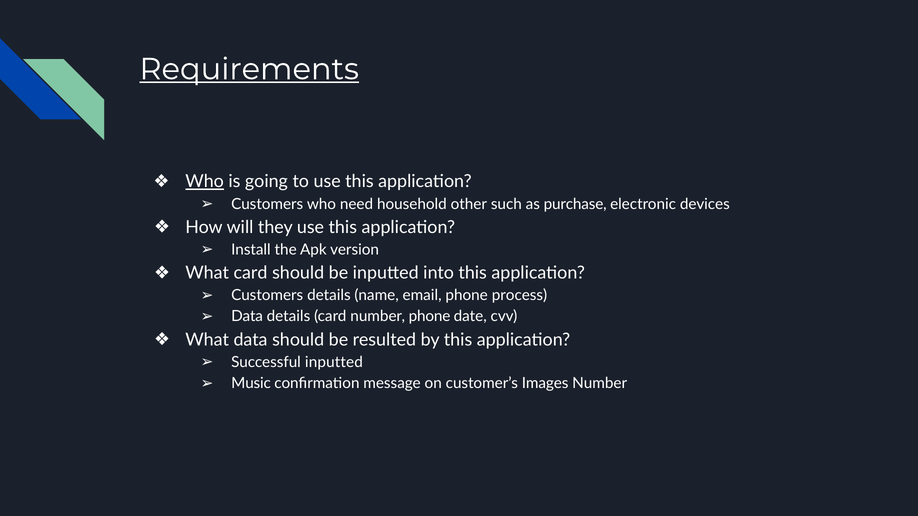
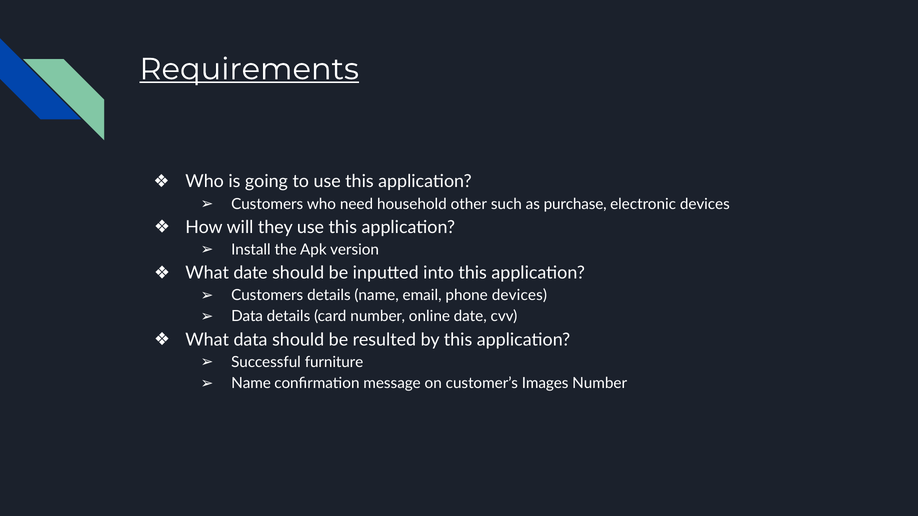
Who at (205, 182) underline: present -> none
What card: card -> date
phone process: process -> devices
number phone: phone -> online
Successful inputted: inputted -> furniture
Music at (251, 384): Music -> Name
